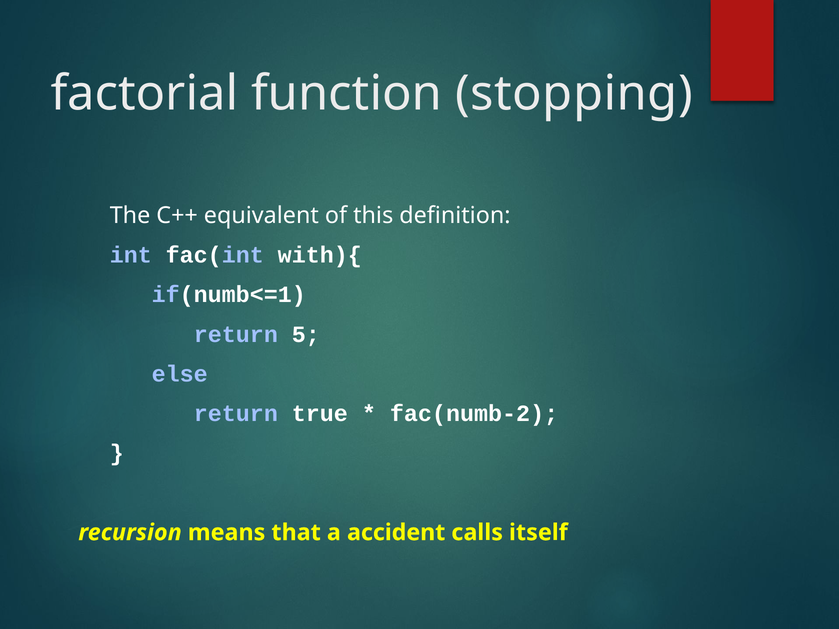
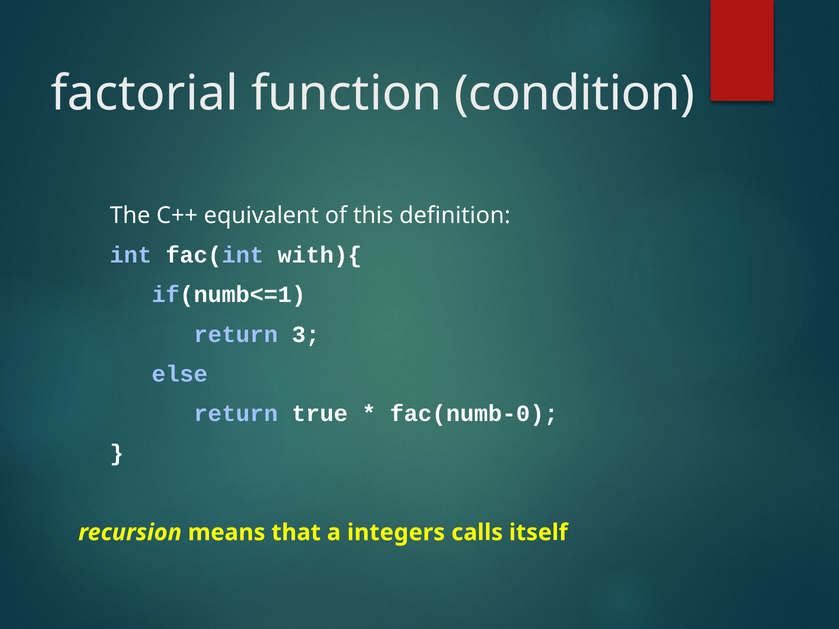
stopping: stopping -> condition
5: 5 -> 3
fac(numb-2: fac(numb-2 -> fac(numb-0
accident: accident -> integers
